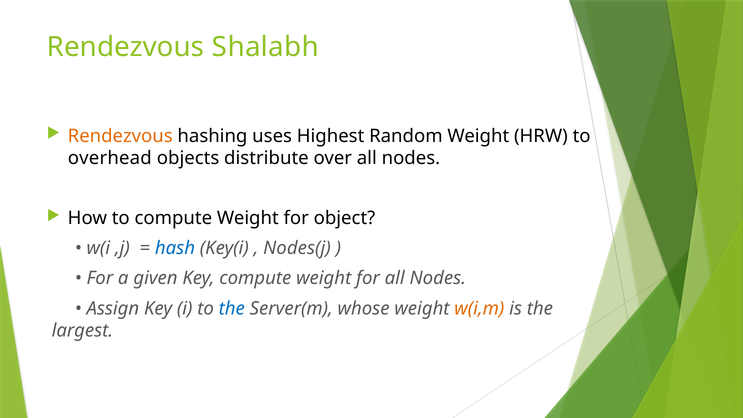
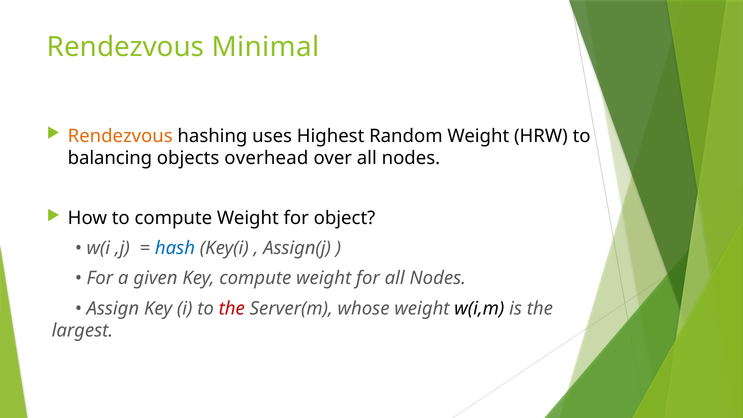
Shalabh: Shalabh -> Minimal
overhead: overhead -> balancing
distribute: distribute -> overhead
Nodes(j: Nodes(j -> Assign(j
the at (232, 308) colour: blue -> red
w(i,m colour: orange -> black
